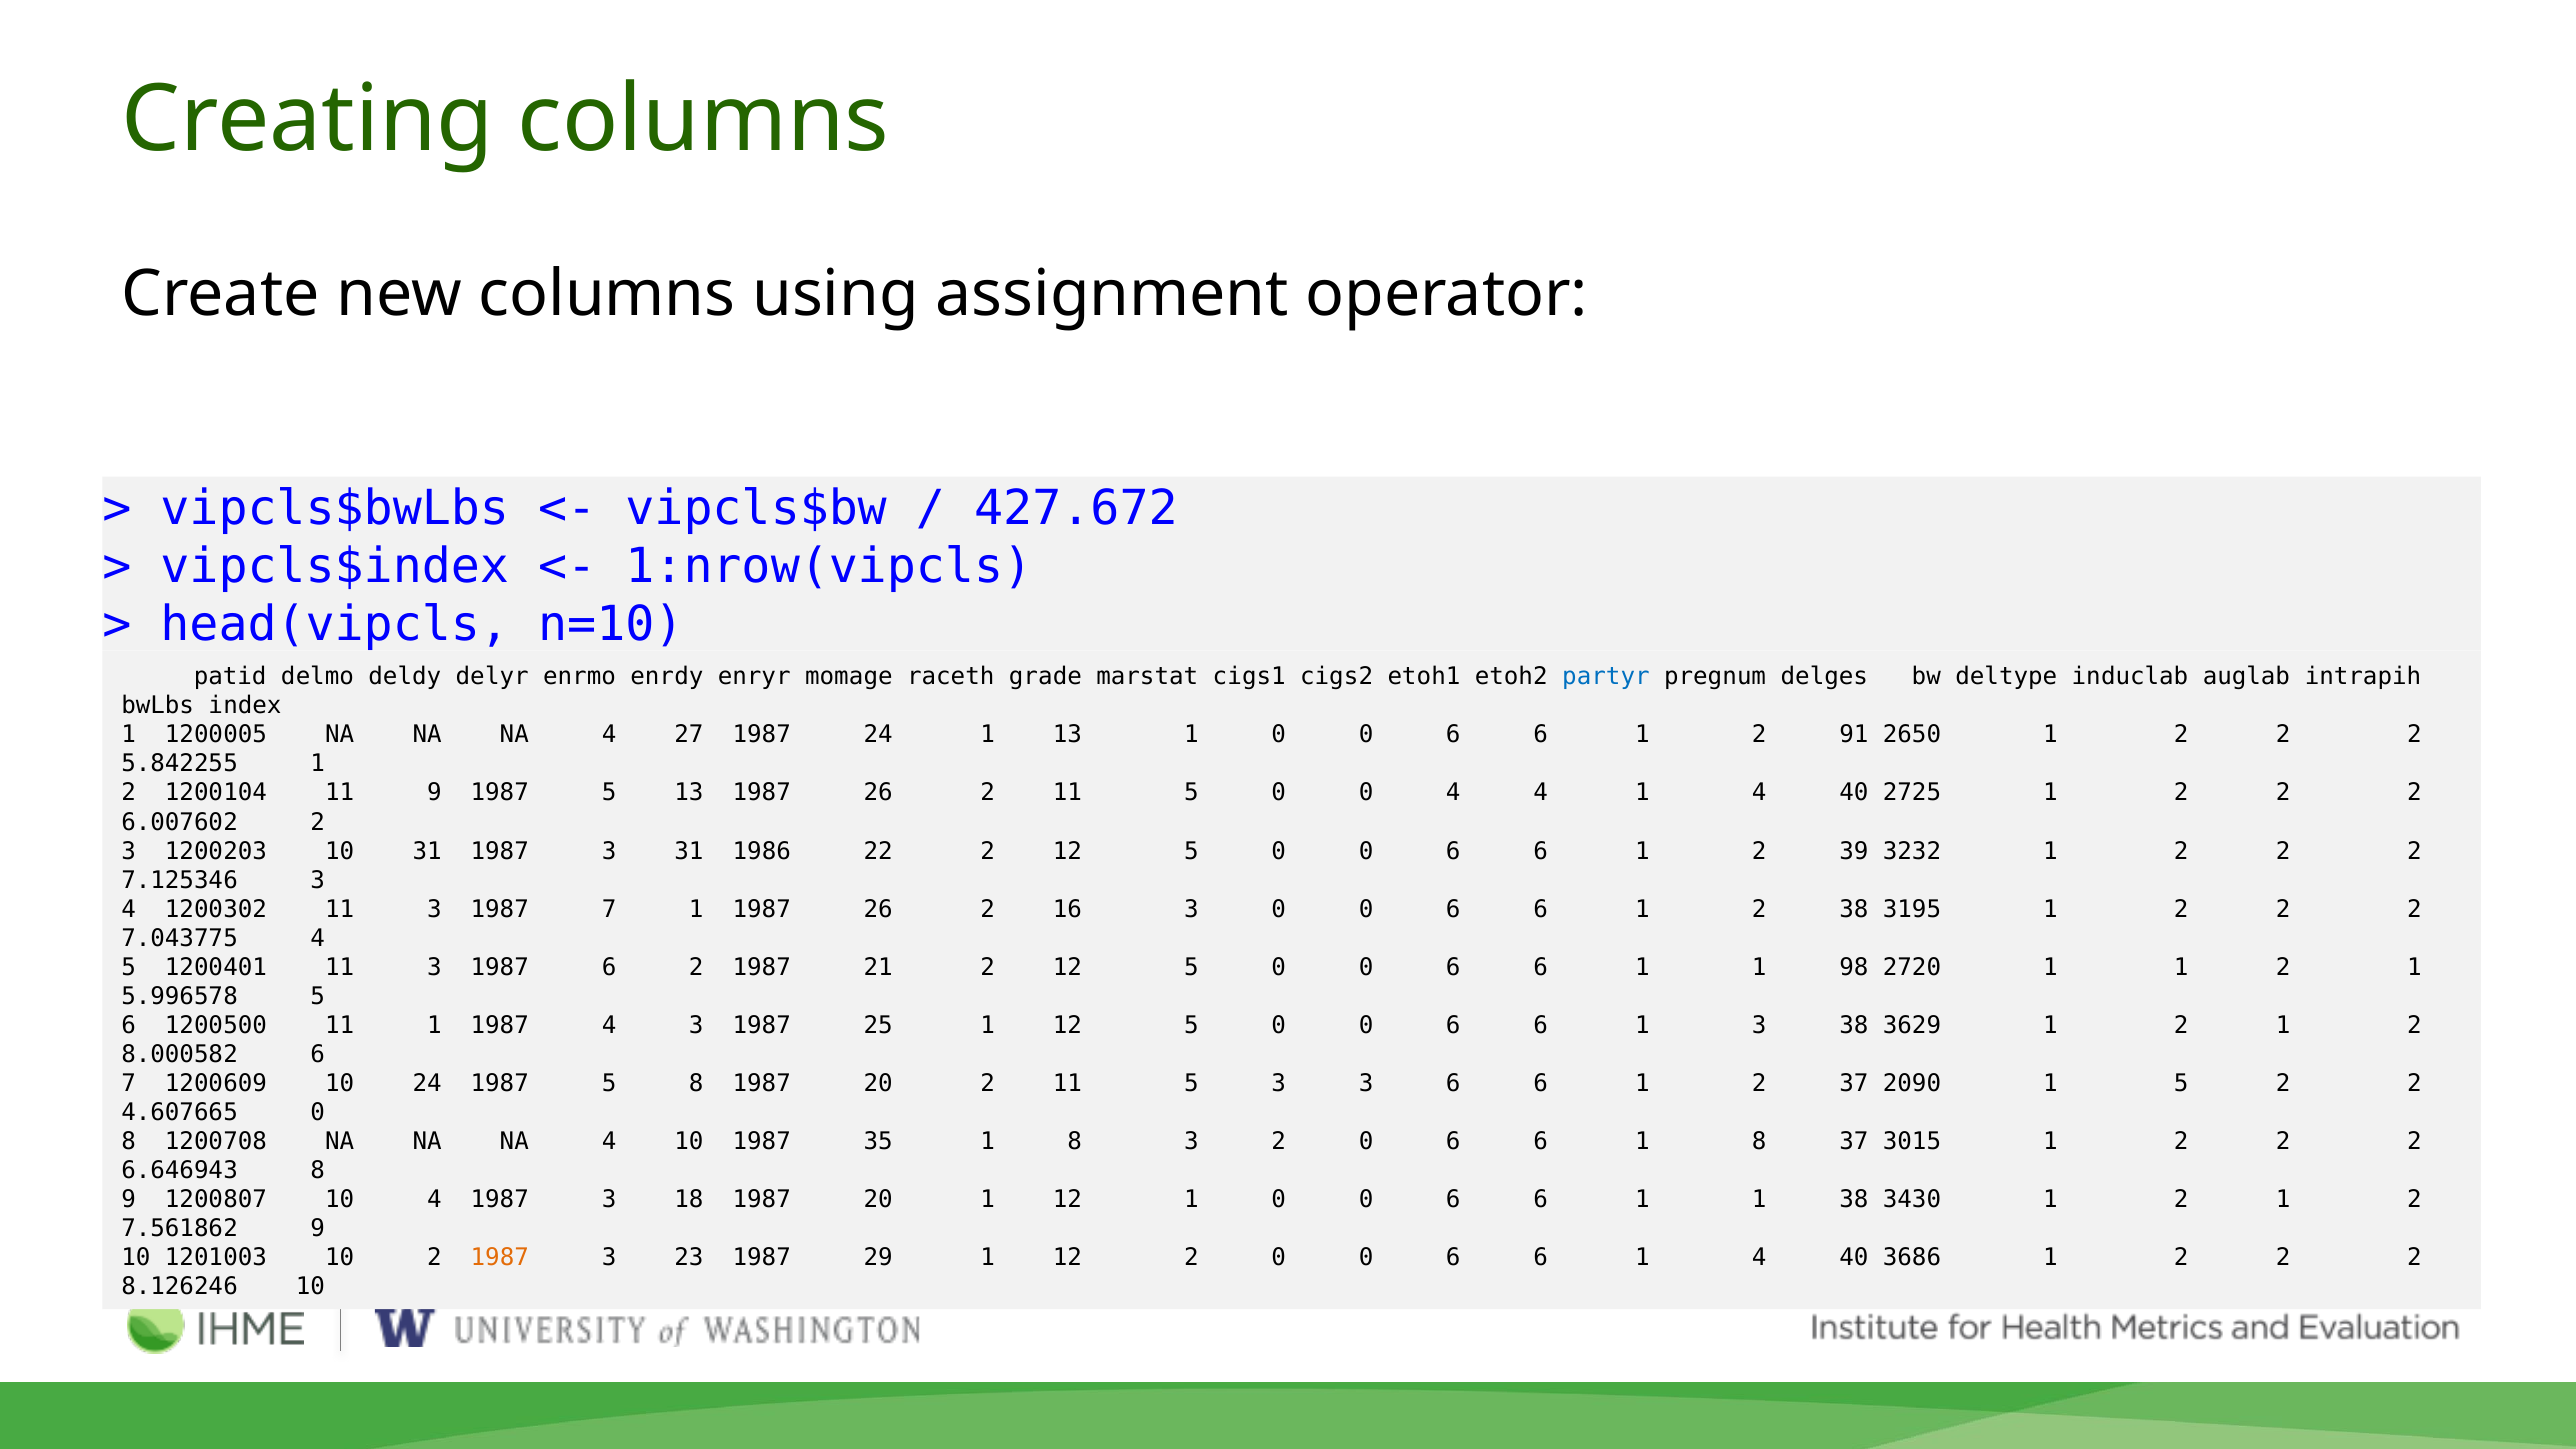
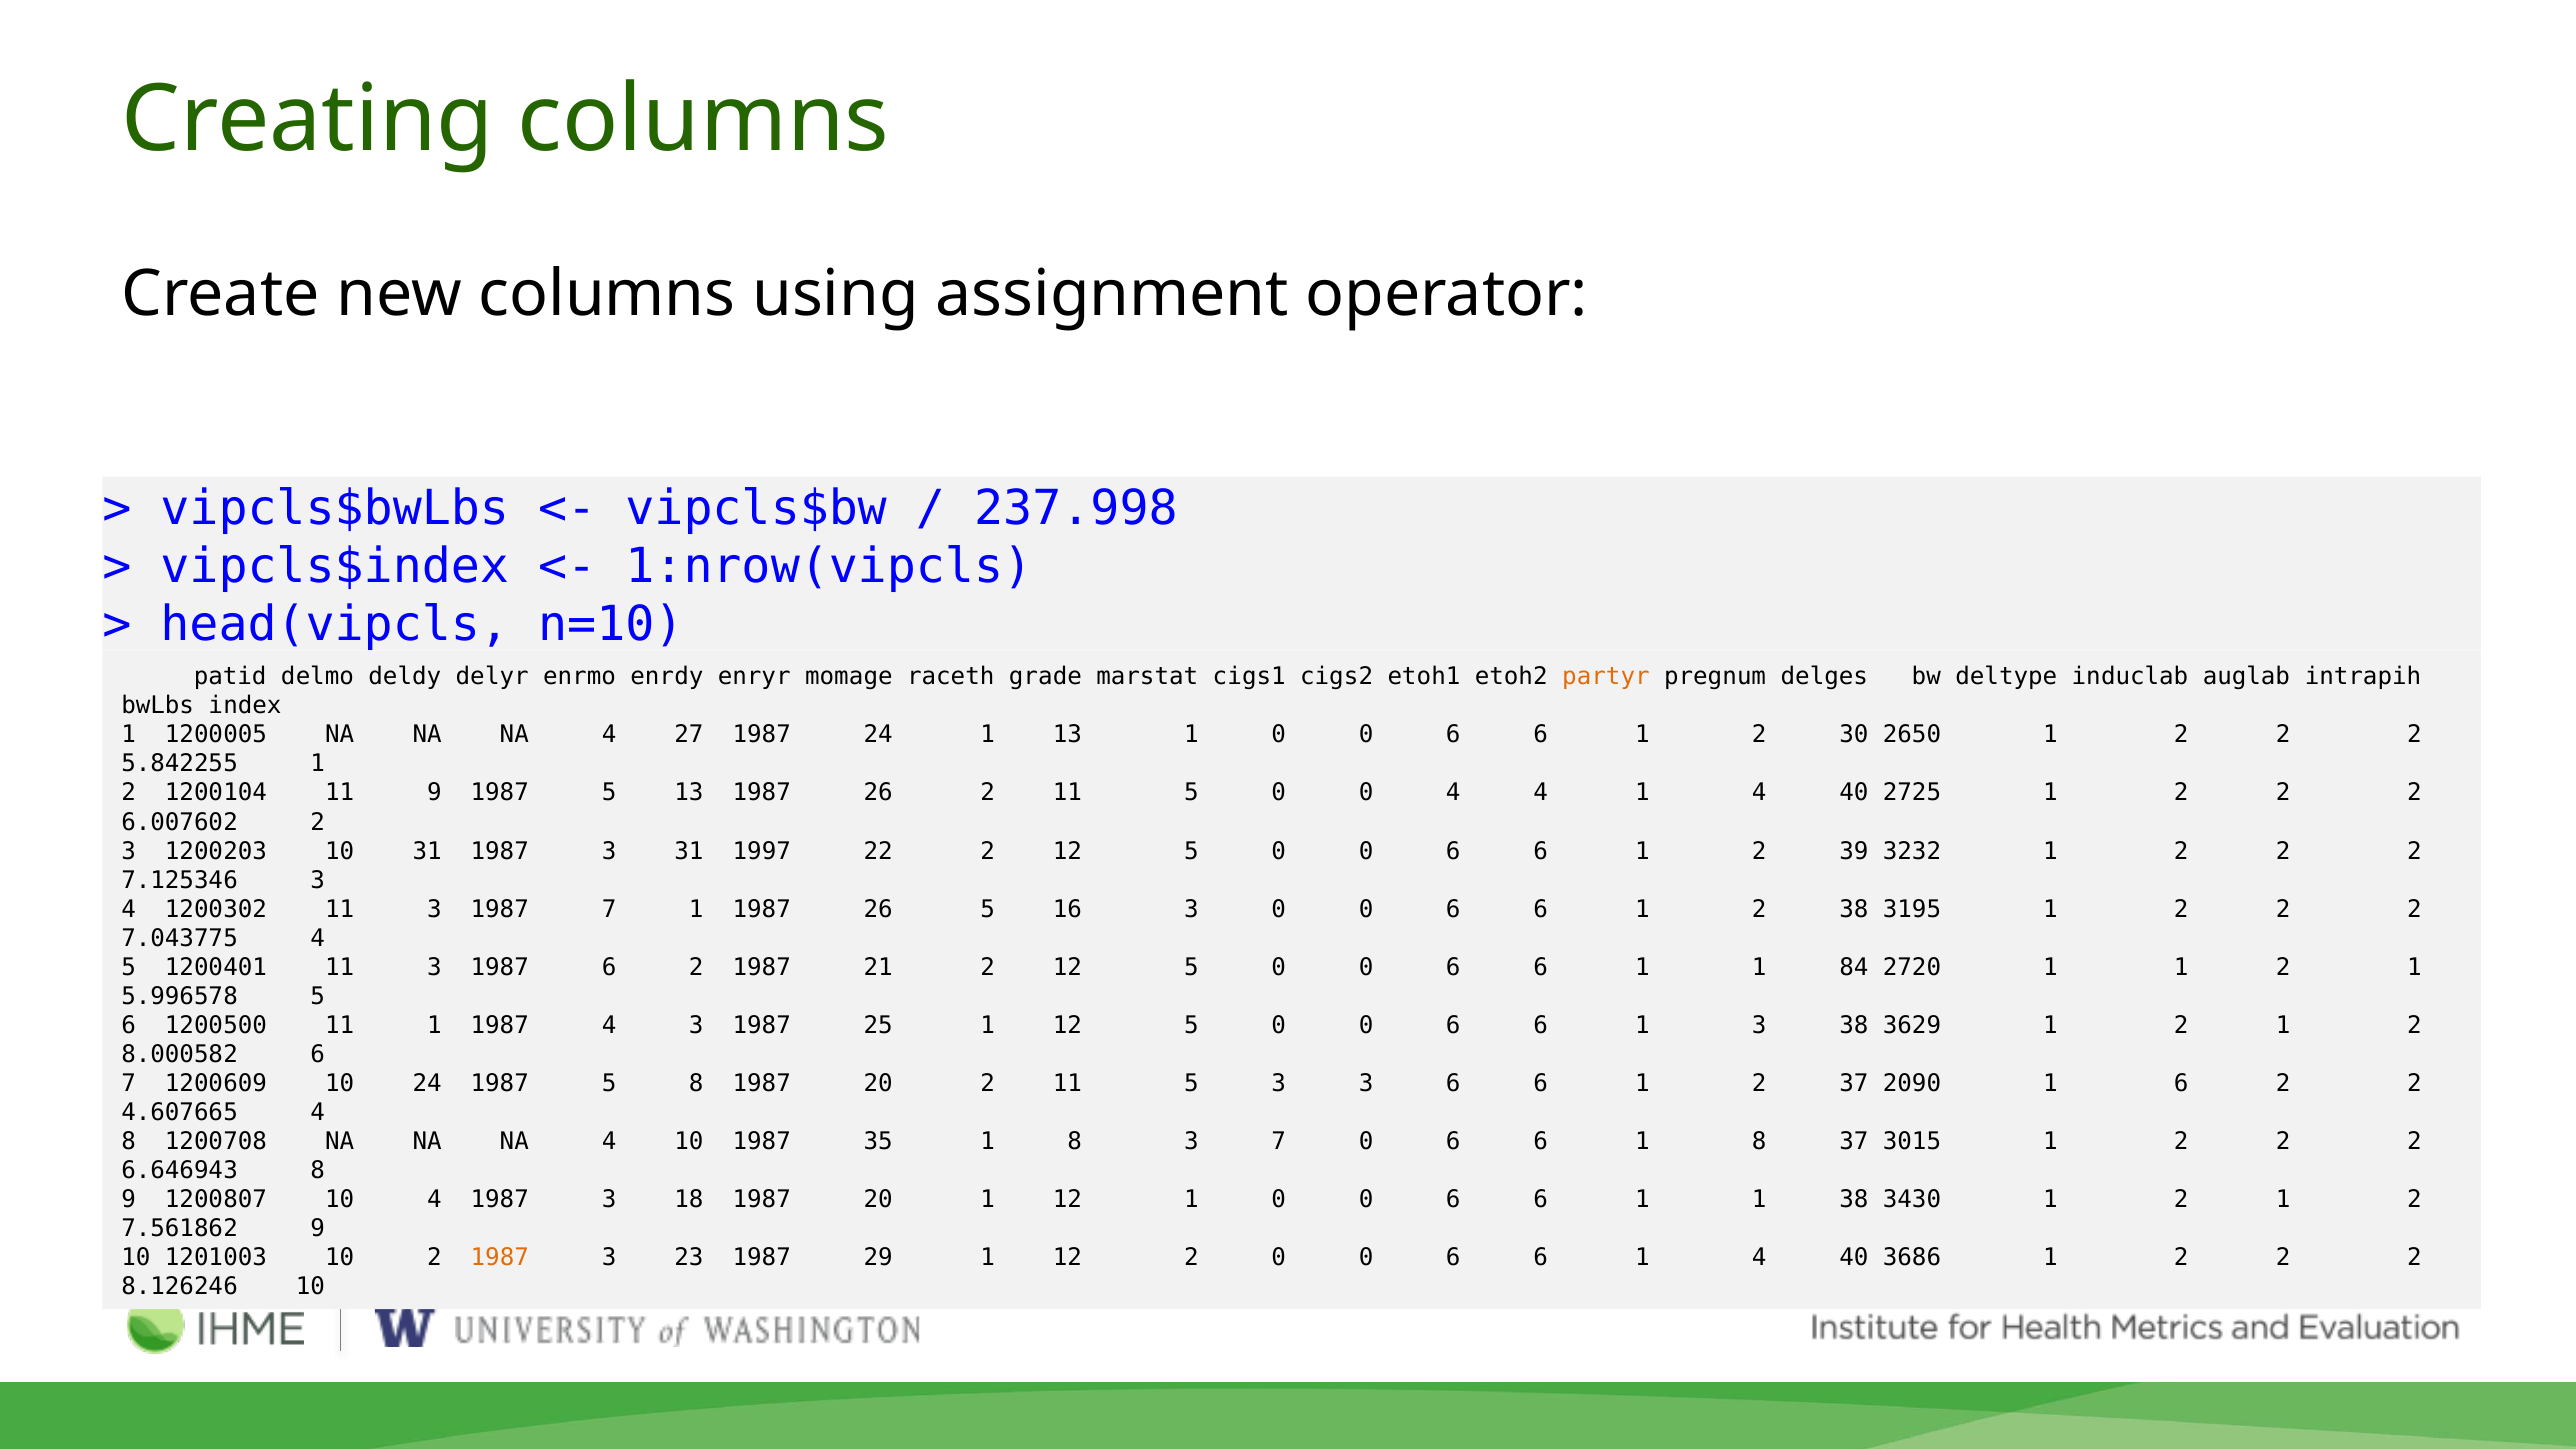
427.672: 427.672 -> 237.998
partyr colour: blue -> orange
91: 91 -> 30
1986: 1986 -> 1997
1 1987 26 2: 2 -> 5
98: 98 -> 84
1 5: 5 -> 6
4.607665 0: 0 -> 4
3 2: 2 -> 7
